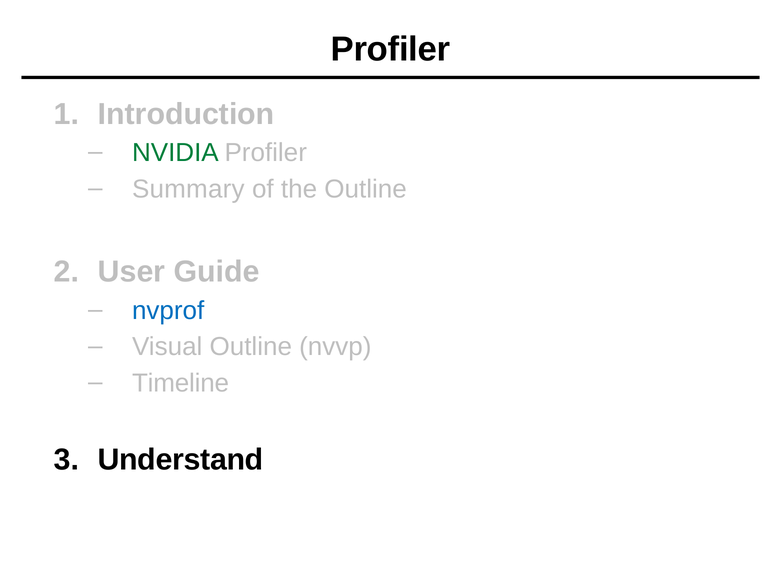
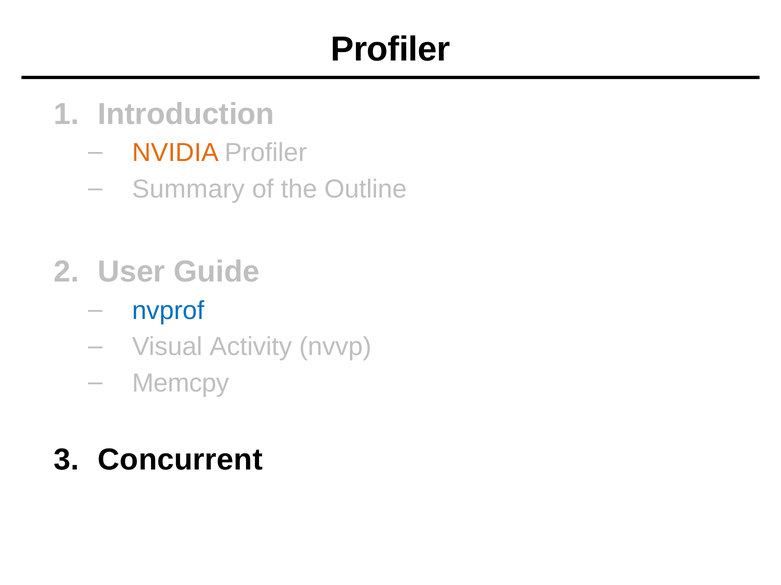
NVIDIA colour: green -> orange
Visual Outline: Outline -> Activity
Timeline: Timeline -> Memcpy
Understand: Understand -> Concurrent
